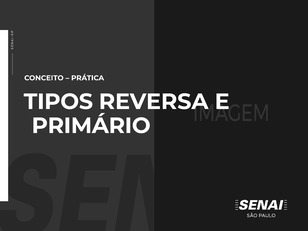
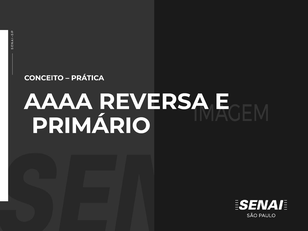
TIPOS: TIPOS -> AAAA
